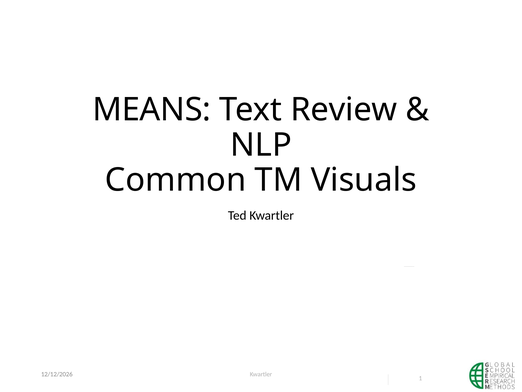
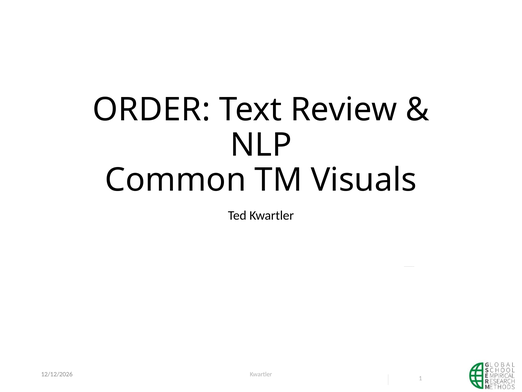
MEANS: MEANS -> ORDER
